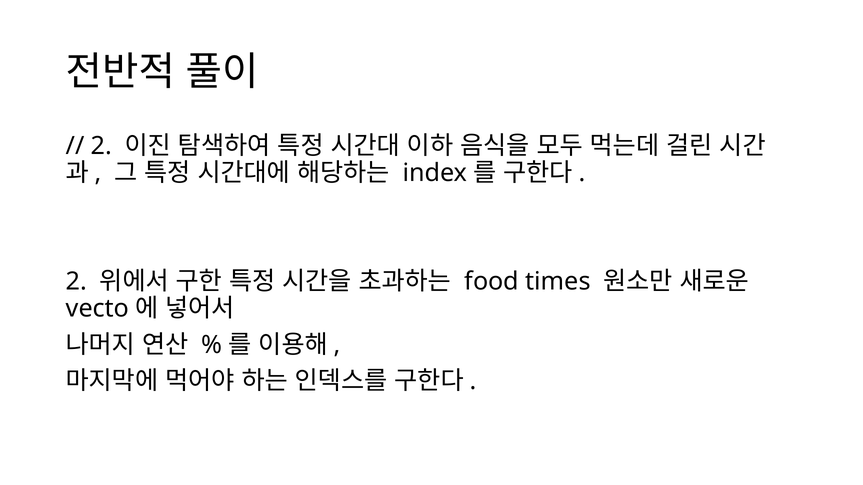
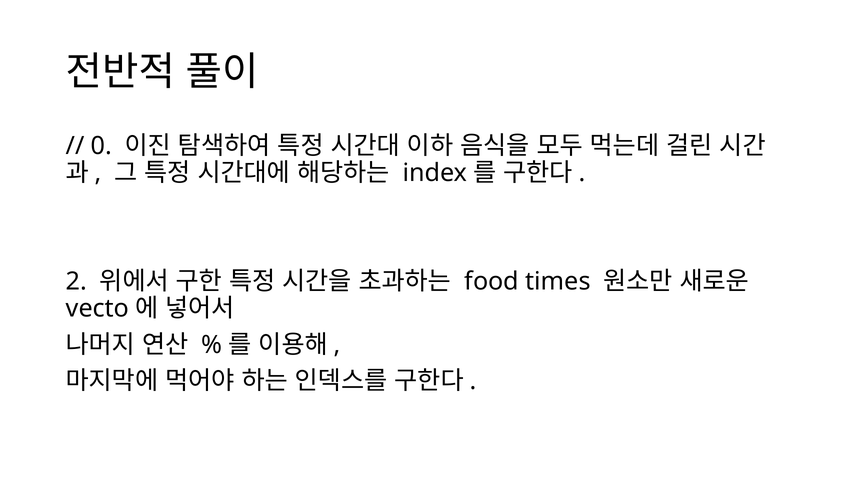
2 at (102, 146): 2 -> 0
